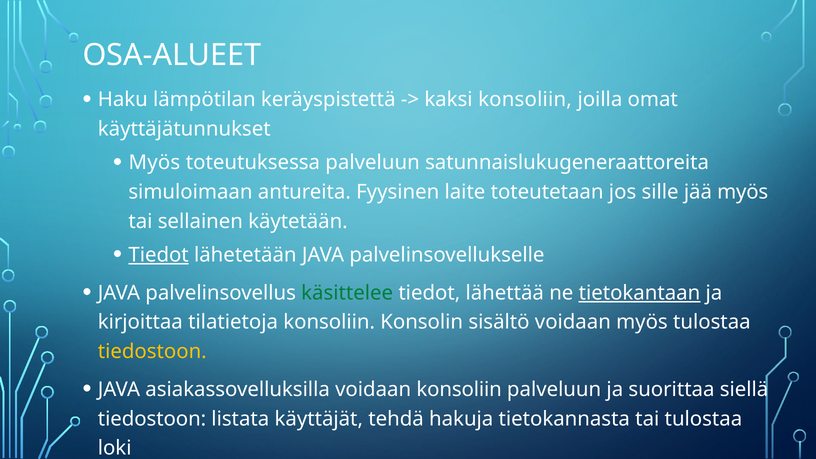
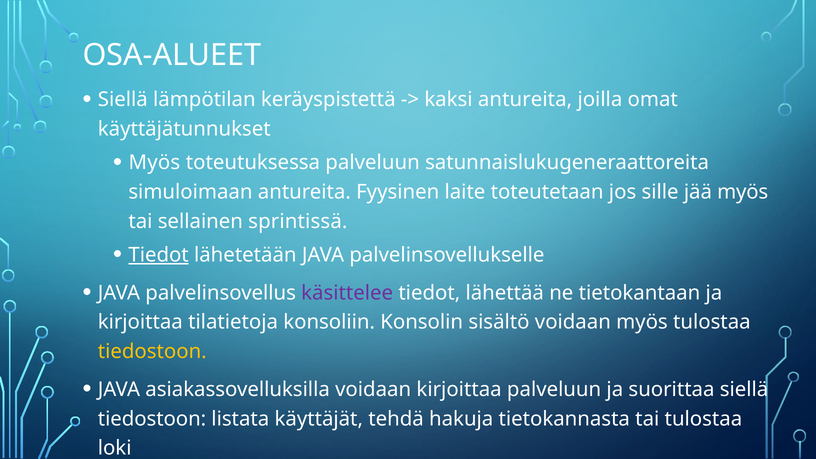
Haku at (123, 100): Haku -> Siellä
kaksi konsoliin: konsoliin -> antureita
sellainen käytetään: käytetään -> sprintissä
käsittelee colour: green -> purple
tietokantaan underline: present -> none
voidaan konsoliin: konsoliin -> kirjoittaa
